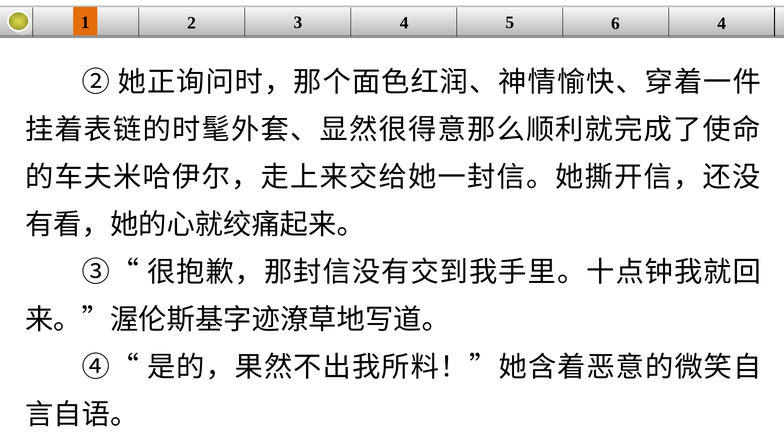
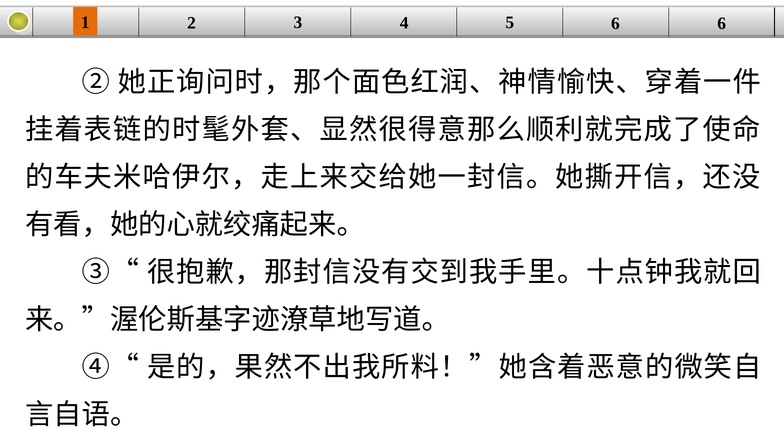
6 4: 4 -> 6
